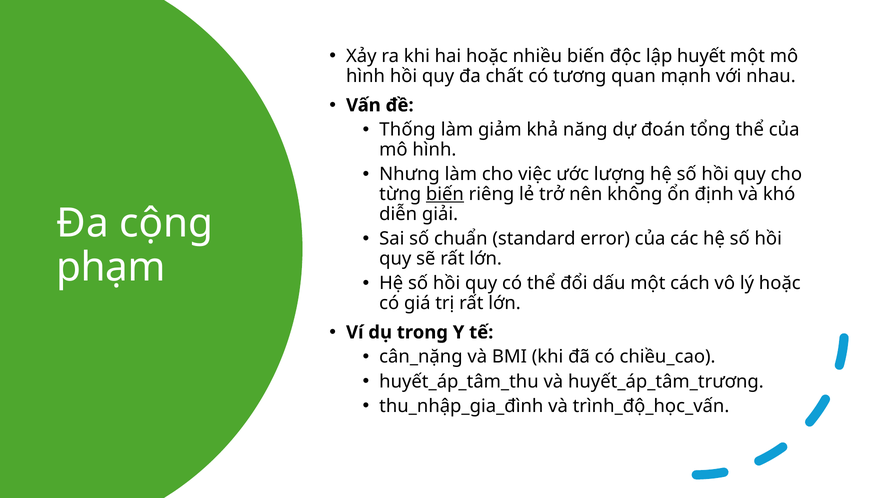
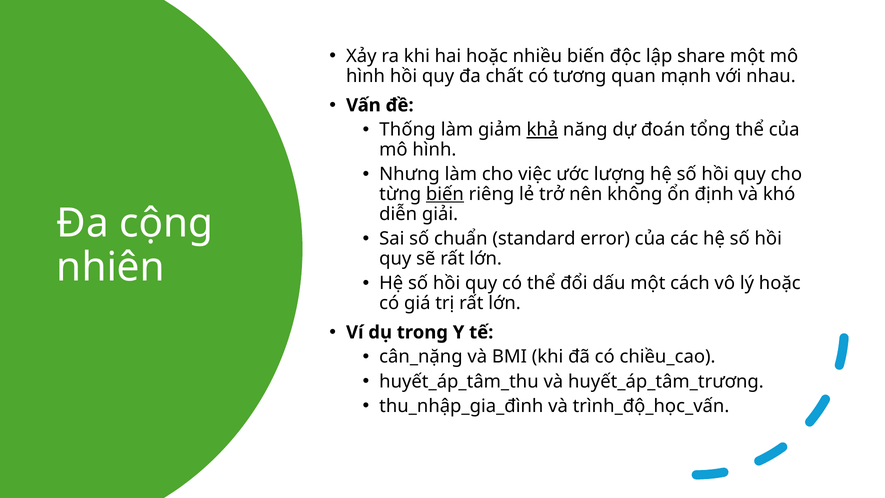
huyết: huyết -> share
khả underline: none -> present
phạm: phạm -> nhiên
